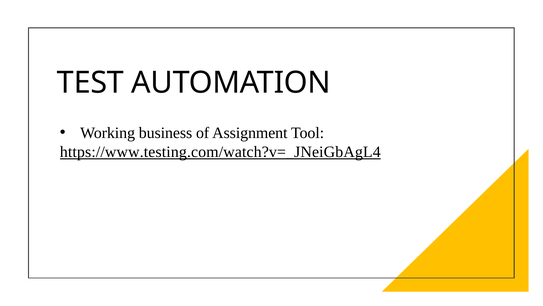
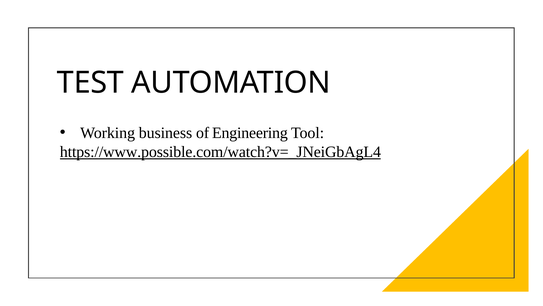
Assignment: Assignment -> Engineering
https://www.testing.com/watch?v=_JNeiGbAgL4: https://www.testing.com/watch?v=_JNeiGbAgL4 -> https://www.possible.com/watch?v=_JNeiGbAgL4
